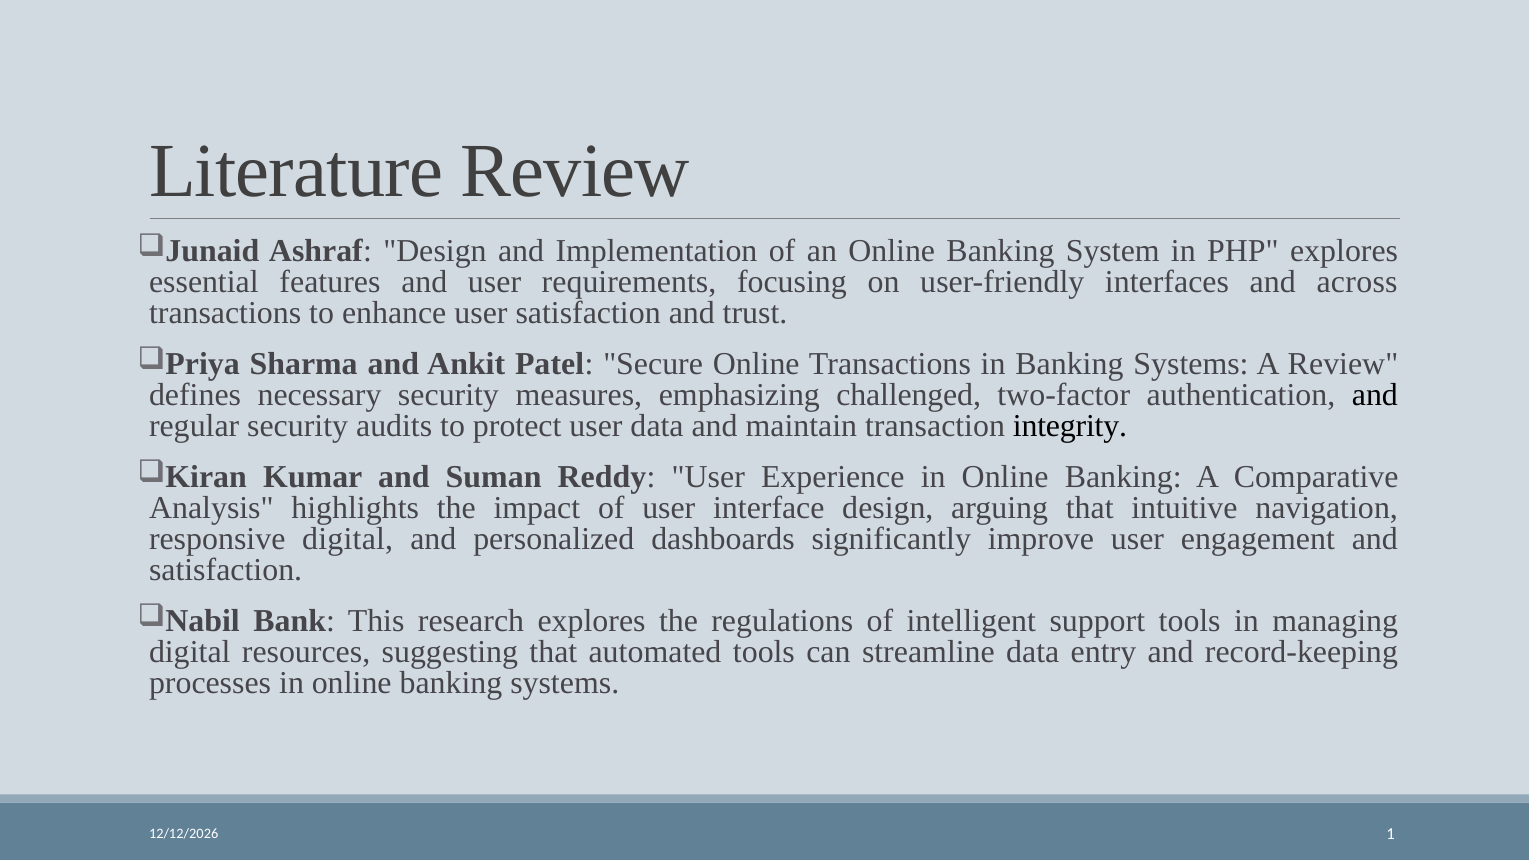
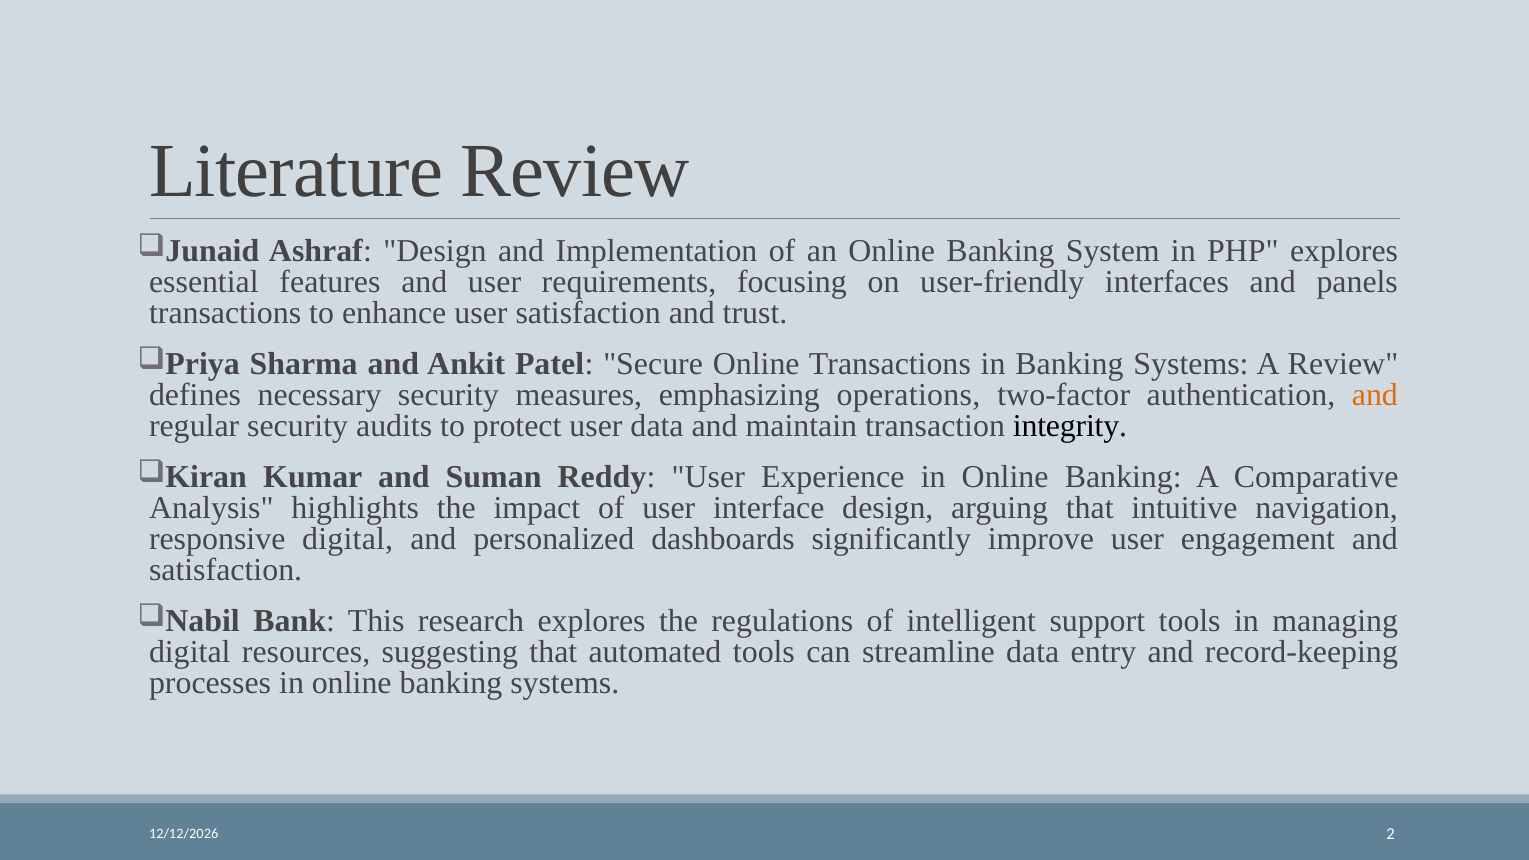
across: across -> panels
challenged: challenged -> operations
and at (1375, 395) colour: black -> orange
1: 1 -> 2
